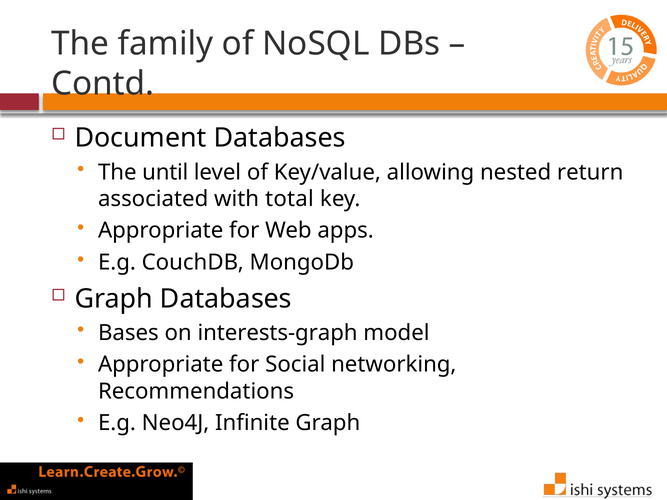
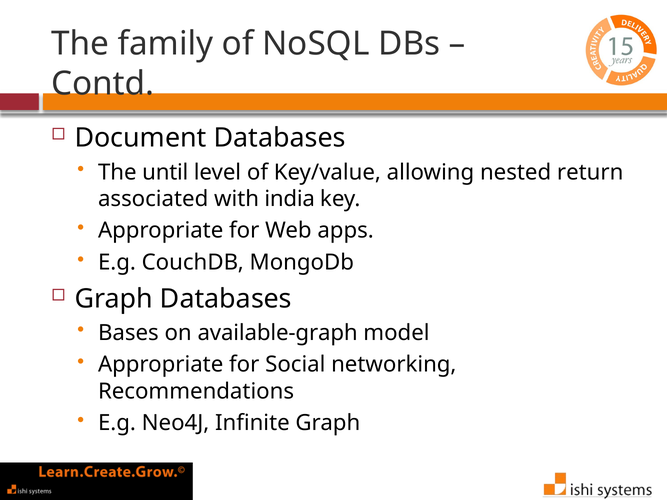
total: total -> india
interests-graph: interests-graph -> available-graph
